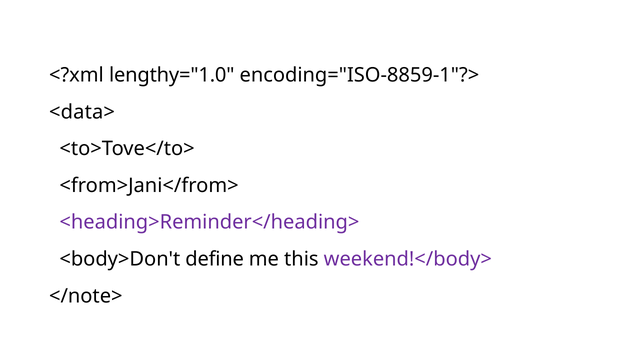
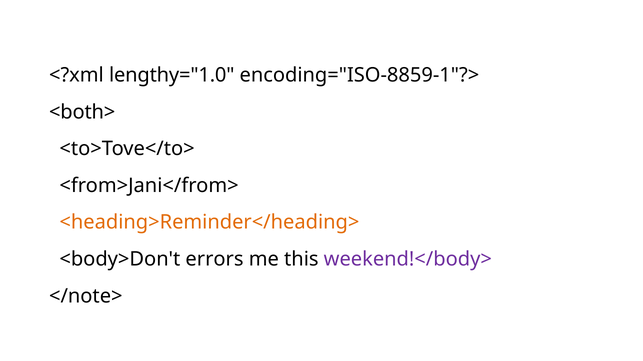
<data>: <data> -> <both>
<heading>Reminder</heading> colour: purple -> orange
define: define -> errors
